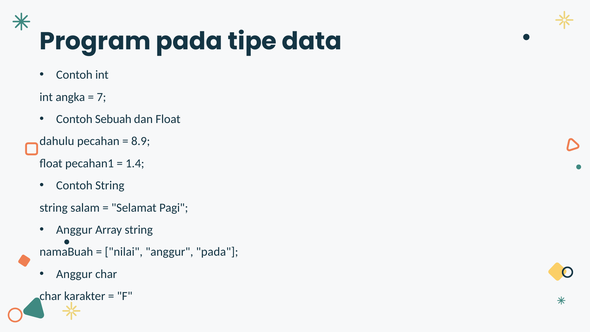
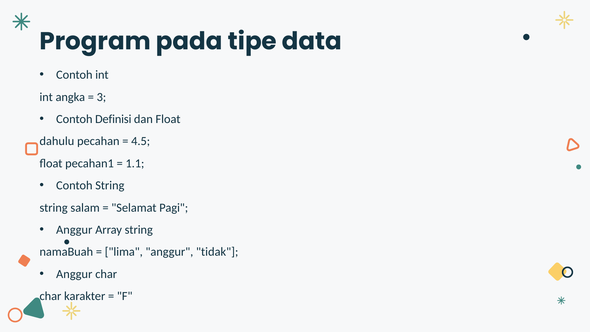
7: 7 -> 3
Sebuah: Sebuah -> Definisi
8.9: 8.9 -> 4.5
1.4: 1.4 -> 1.1
nilai: nilai -> lima
anggur pada: pada -> tidak
